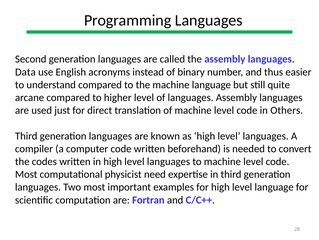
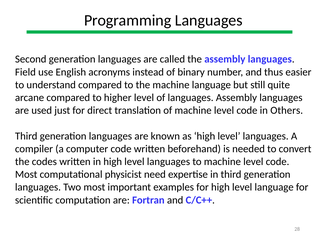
Data: Data -> Field
